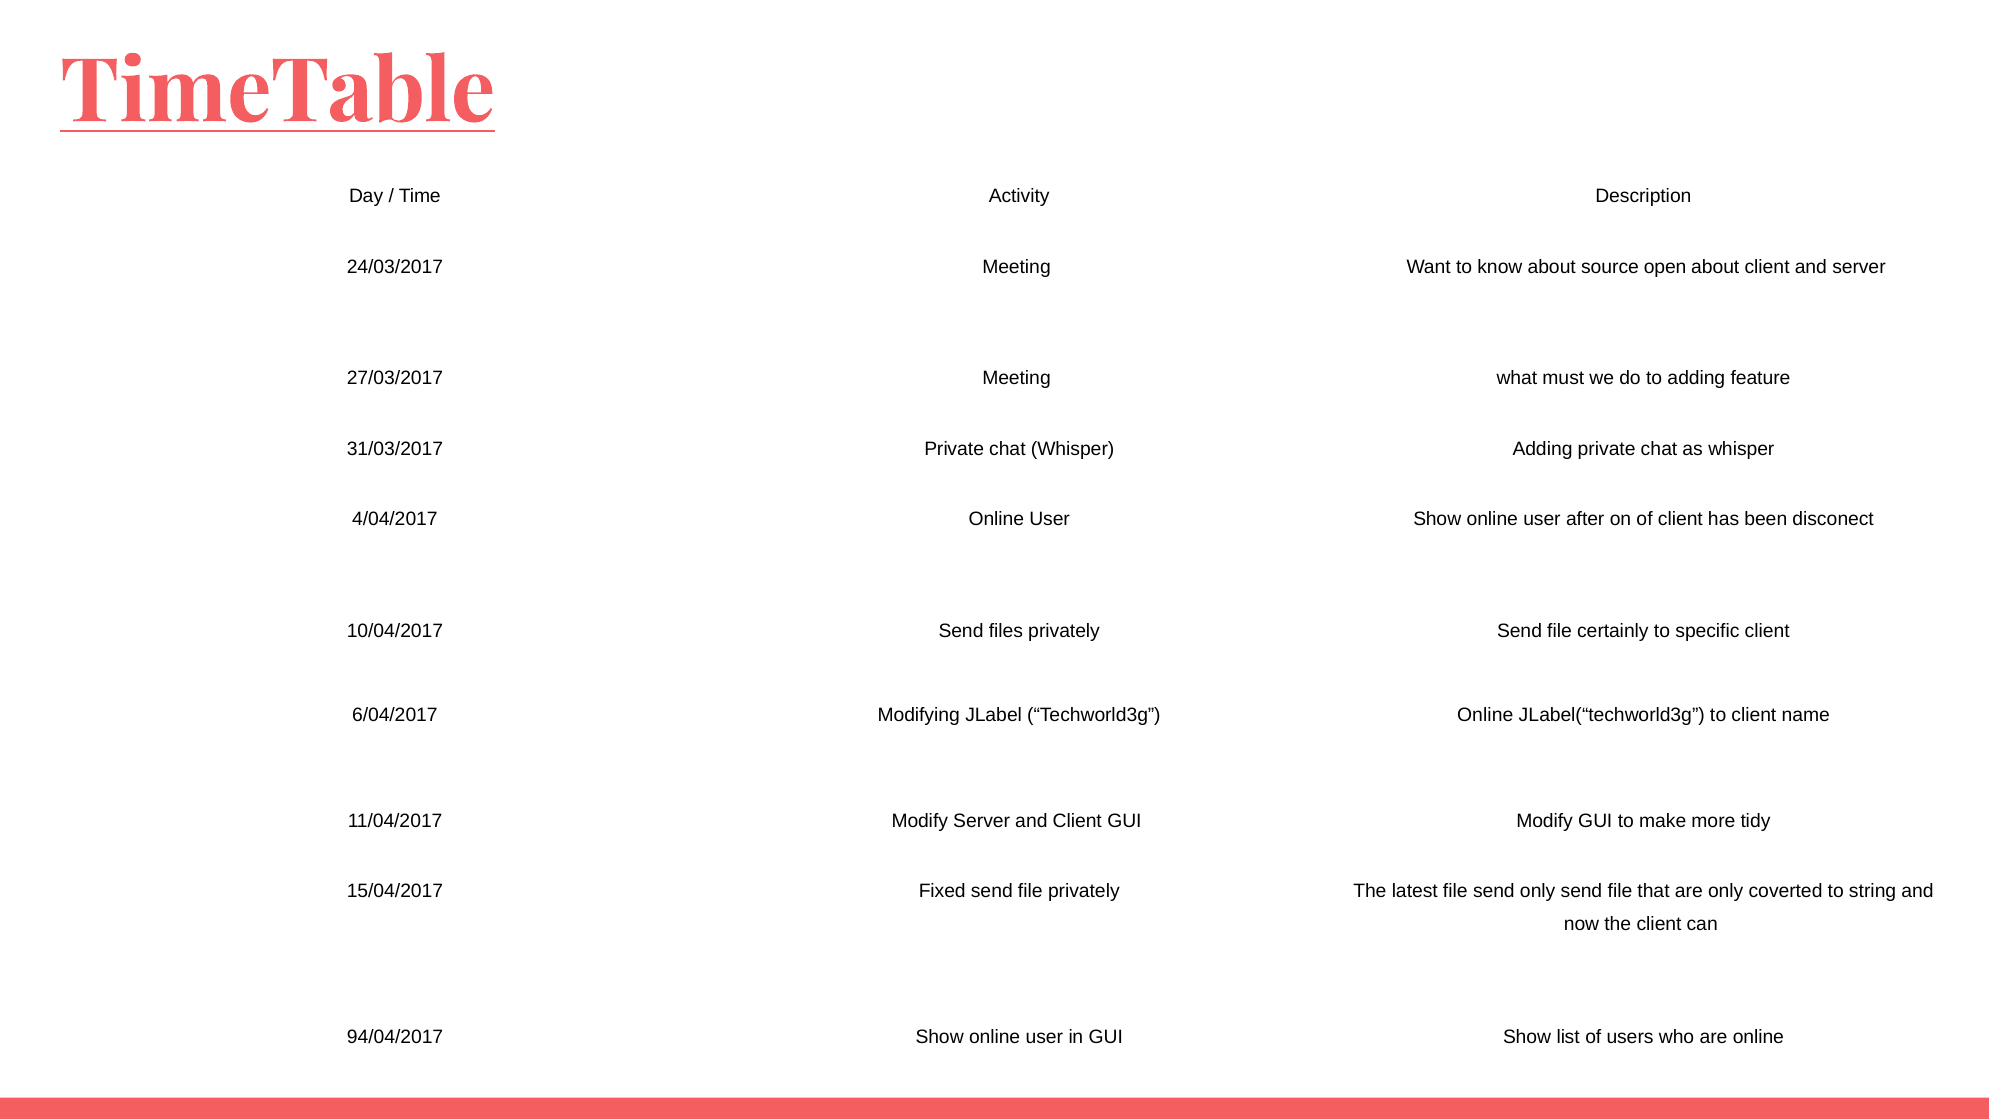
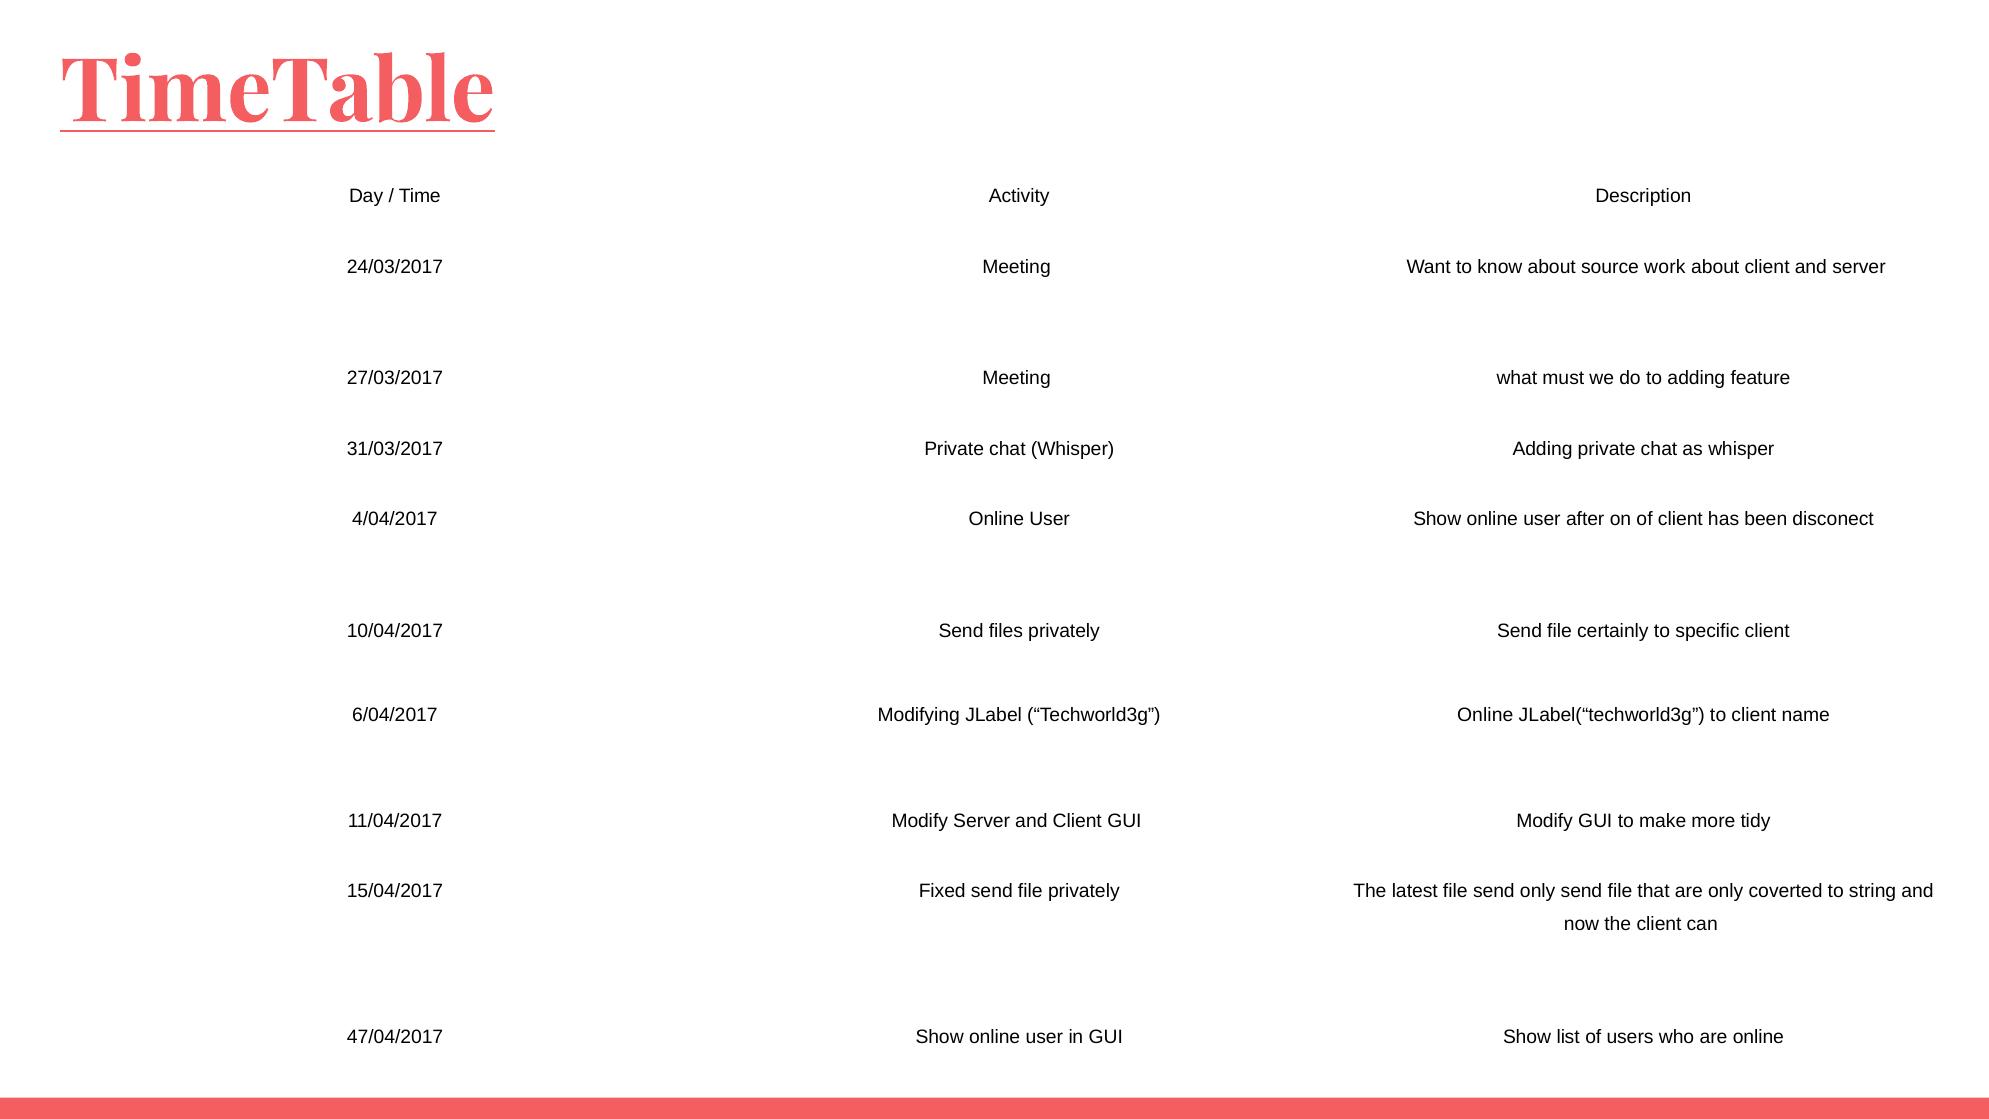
open: open -> work
94/04/2017: 94/04/2017 -> 47/04/2017
